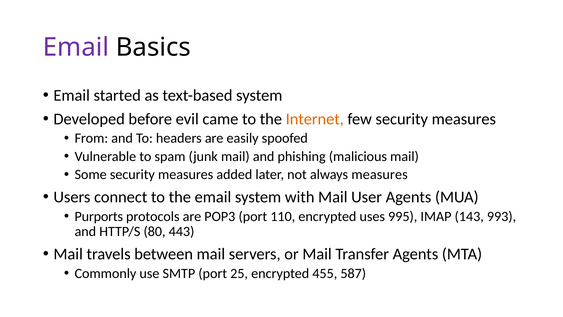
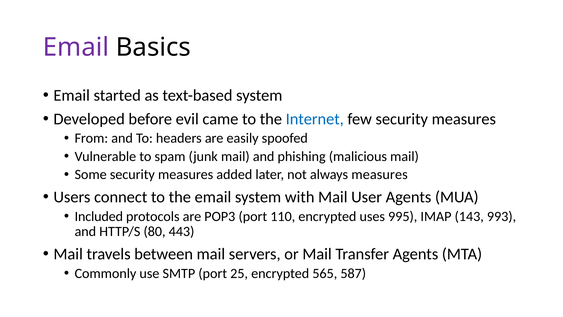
Internet colour: orange -> blue
Purports: Purports -> Included
455: 455 -> 565
